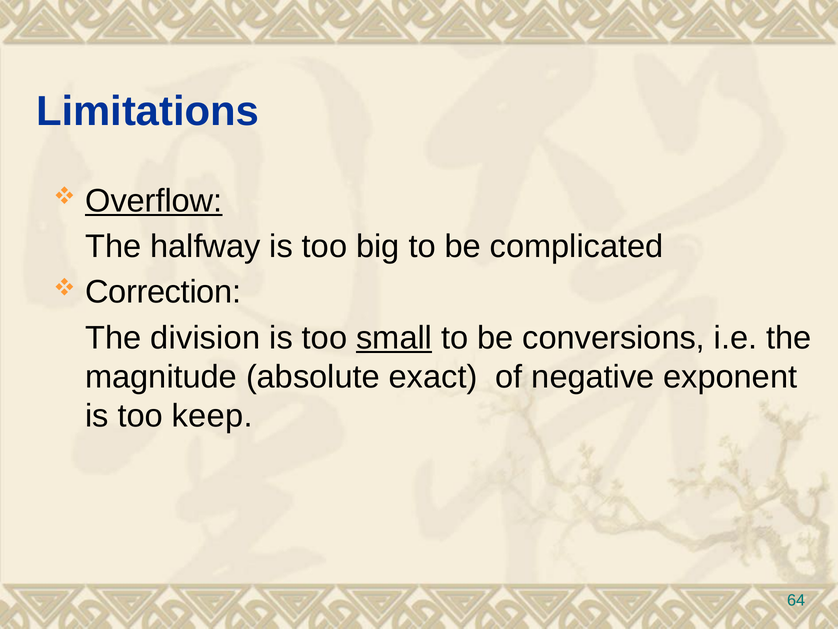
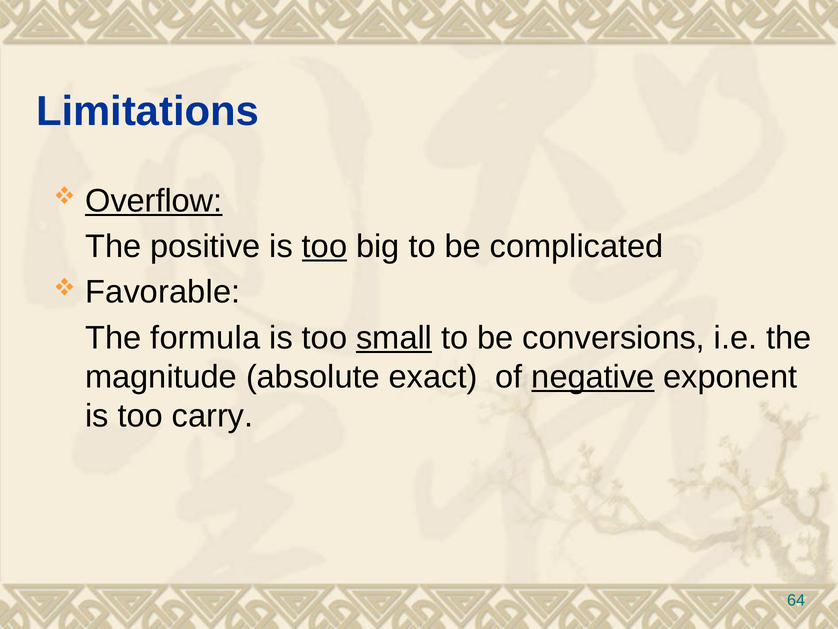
halfway: halfway -> positive
too at (325, 246) underline: none -> present
Correction: Correction -> Favorable
division: division -> formula
negative underline: none -> present
keep: keep -> carry
